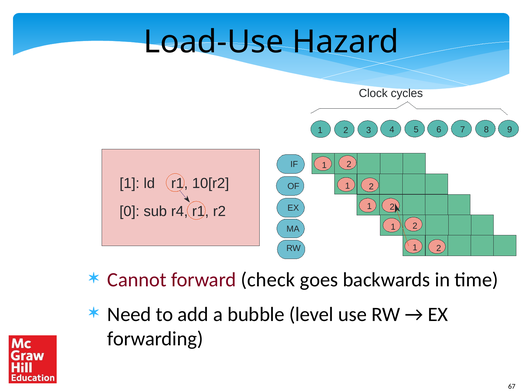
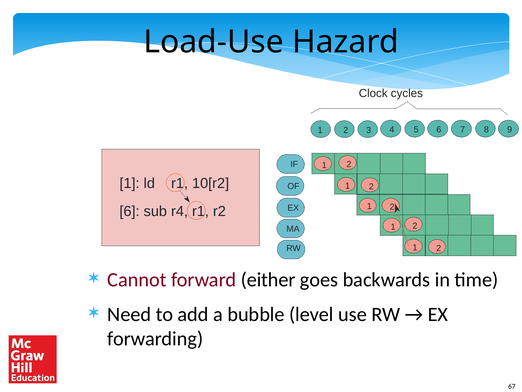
0 at (130, 211): 0 -> 6
check: check -> either
